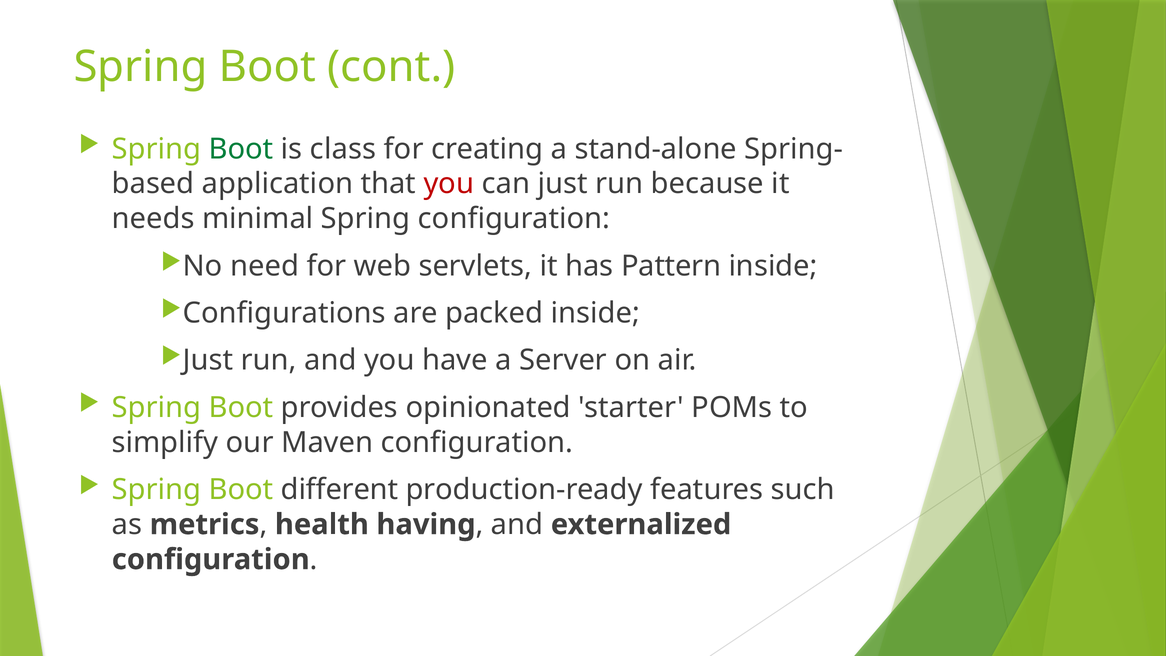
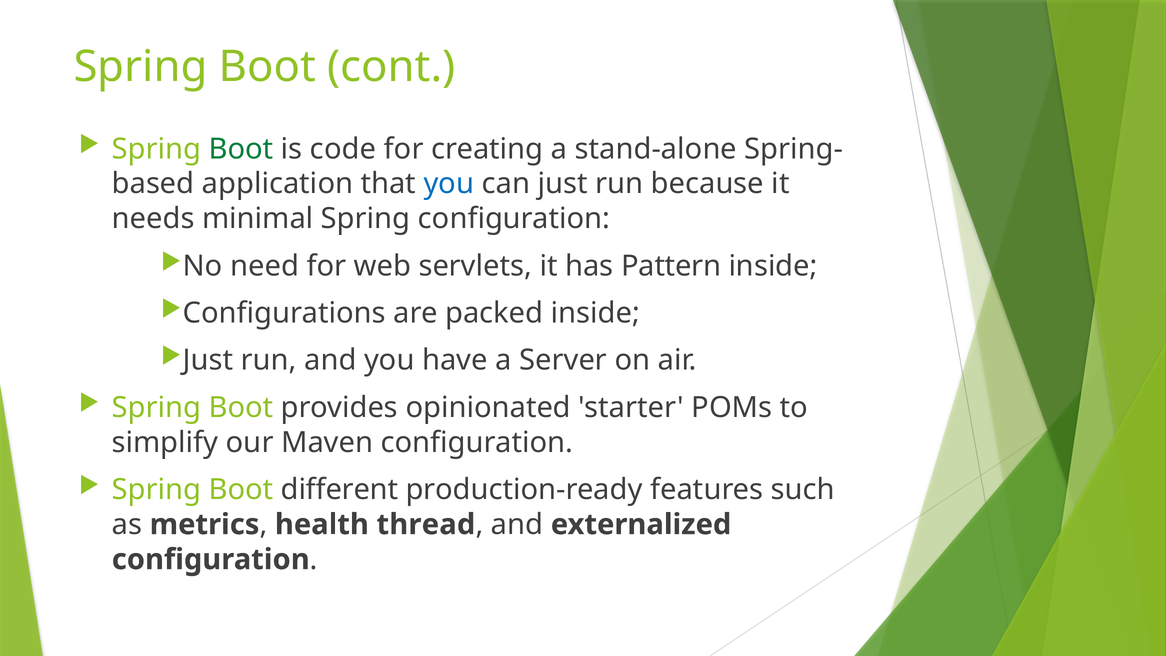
class: class -> code
you at (449, 184) colour: red -> blue
having: having -> thread
